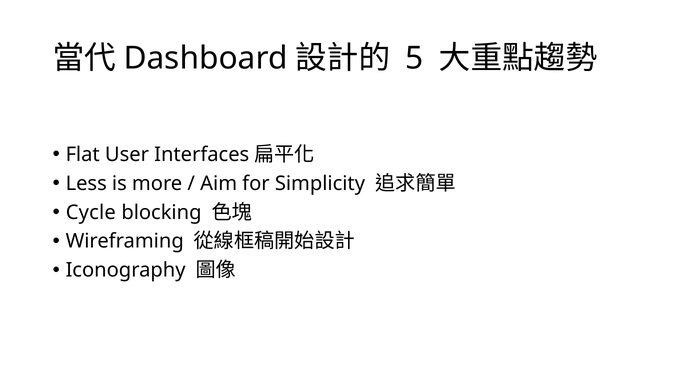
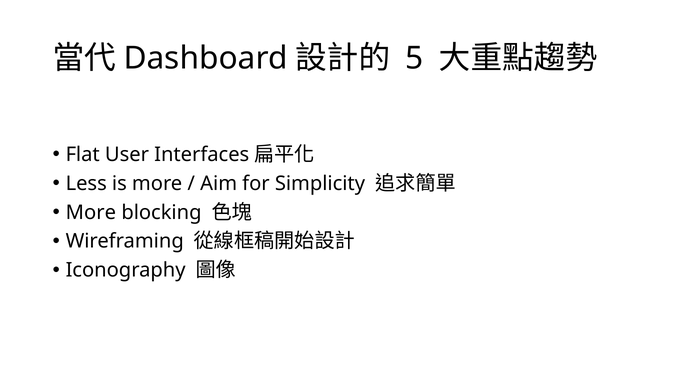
Cycle at (91, 212): Cycle -> More
